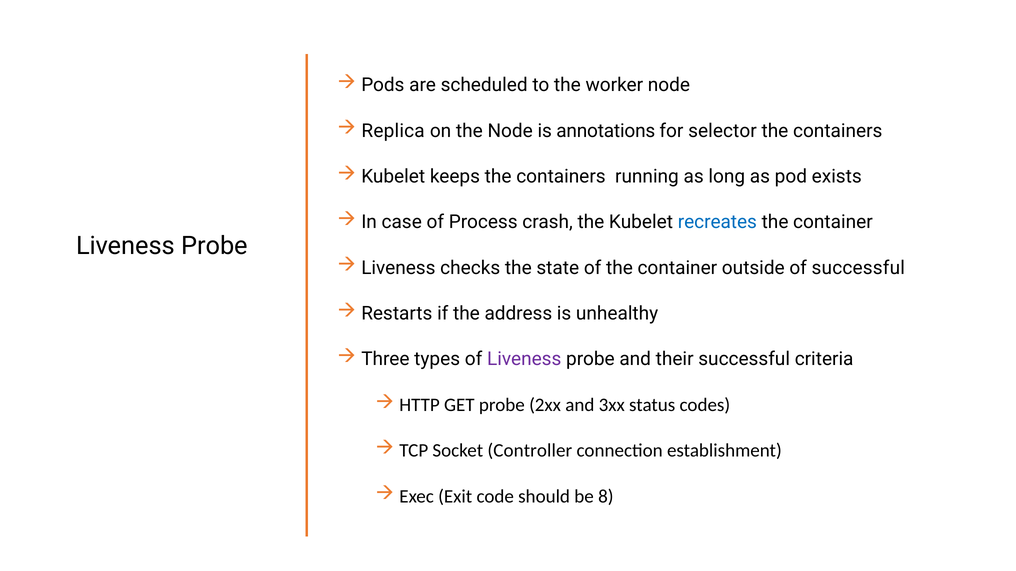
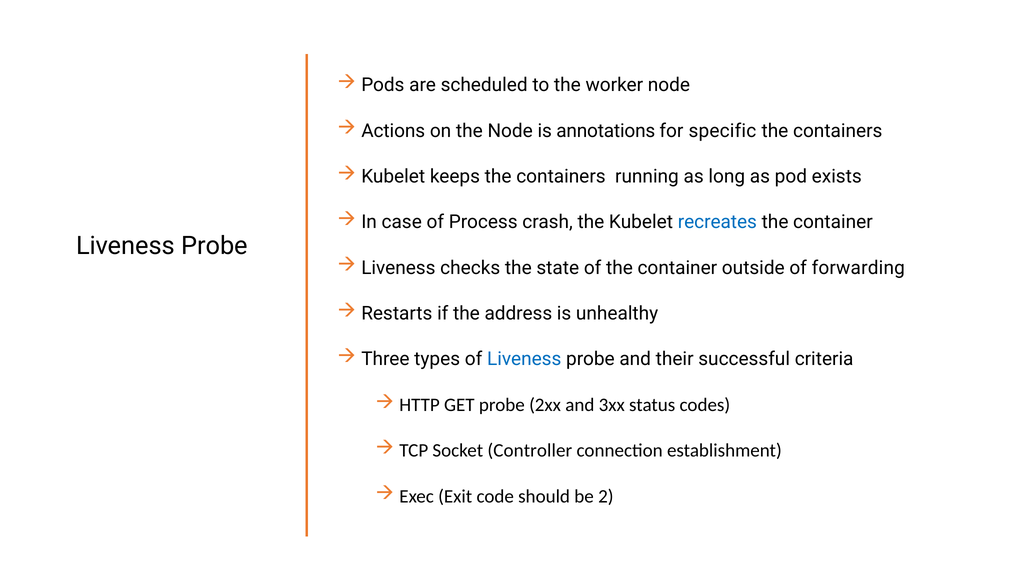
Replica: Replica -> Actions
selector: selector -> specific
of successful: successful -> forwarding
Liveness at (524, 359) colour: purple -> blue
8: 8 -> 2
